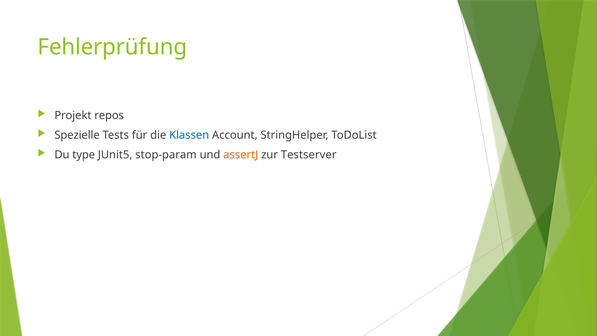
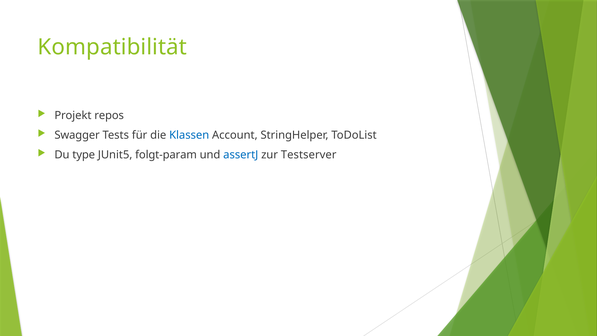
Fehlerprüfung: Fehlerprüfung -> Kompatibilität
Spezielle: Spezielle -> Swagger
stop-param: stop-param -> folgt-param
assertJ colour: orange -> blue
